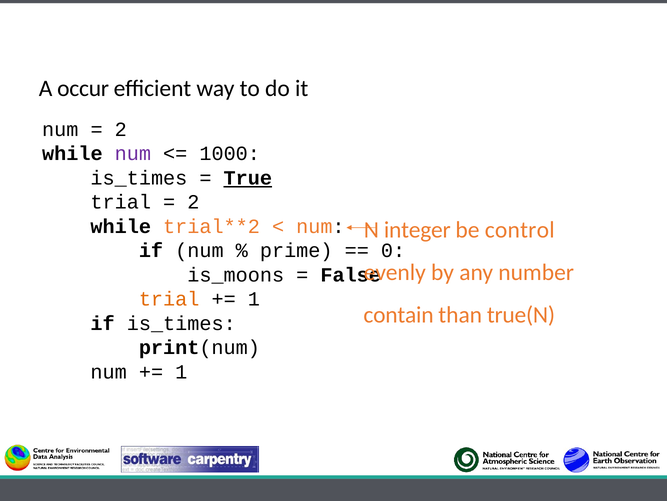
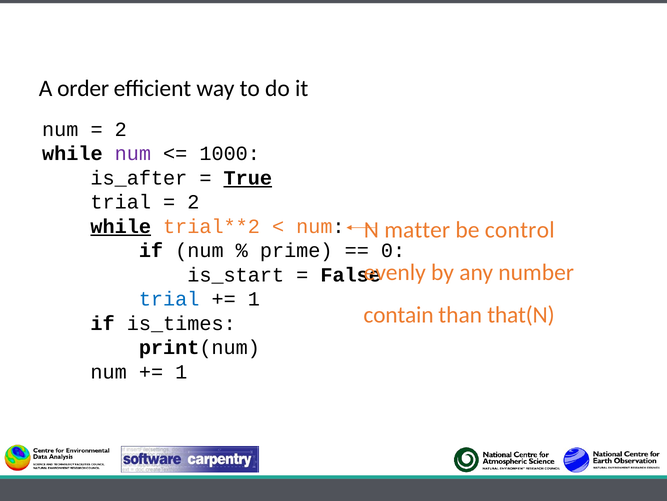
occur: occur -> order
is_times at (139, 178): is_times -> is_after
while at (121, 226) underline: none -> present
integer: integer -> matter
is_moons: is_moons -> is_start
trial at (169, 299) colour: orange -> blue
true(N: true(N -> that(N
